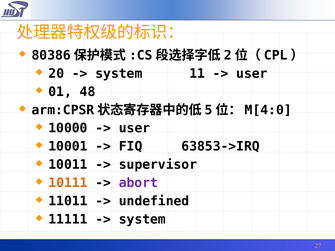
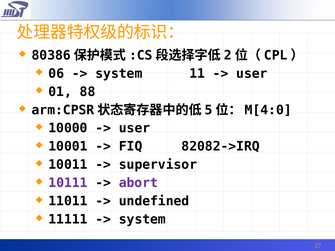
20: 20 -> 06
48: 48 -> 88
63853->IRQ: 63853->IRQ -> 82082->IRQ
10111 colour: orange -> purple
